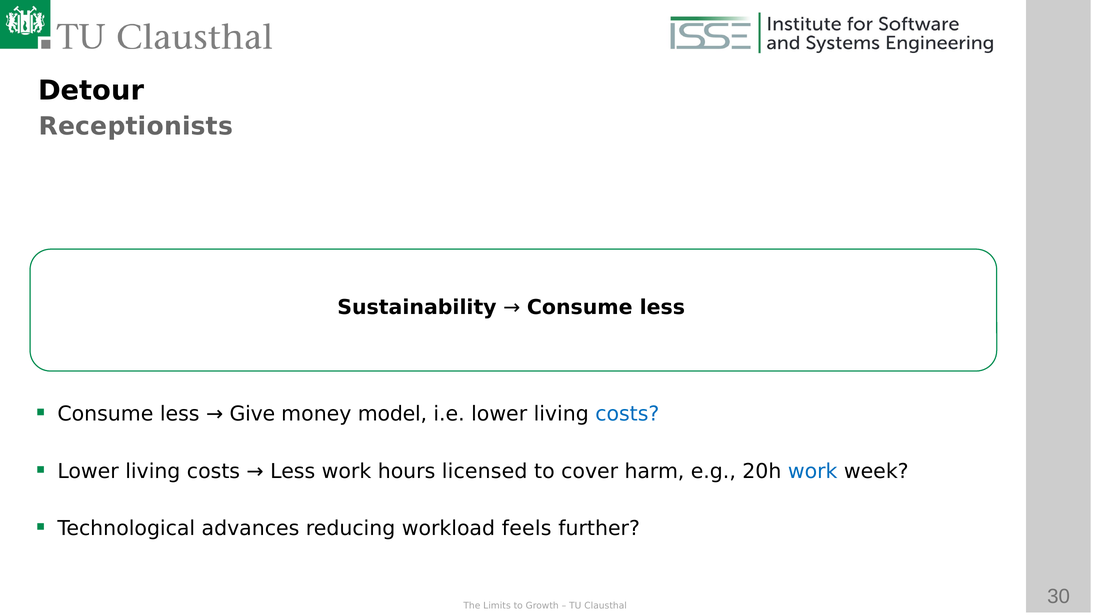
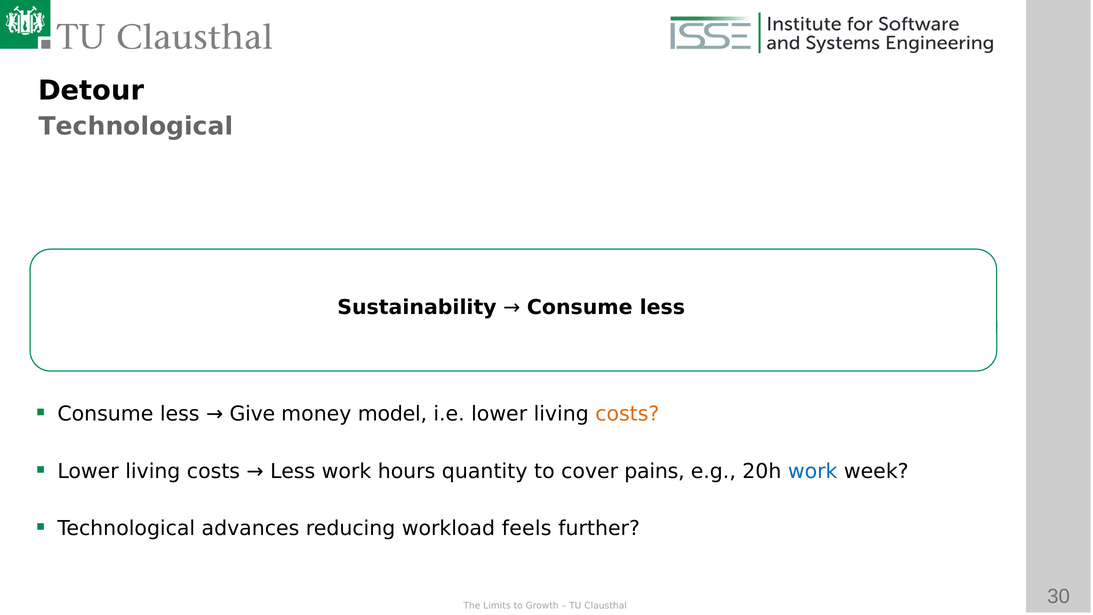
Receptionists at (136, 126): Receptionists -> Technological
costs at (627, 414) colour: blue -> orange
licensed: licensed -> quantity
harm: harm -> pains
